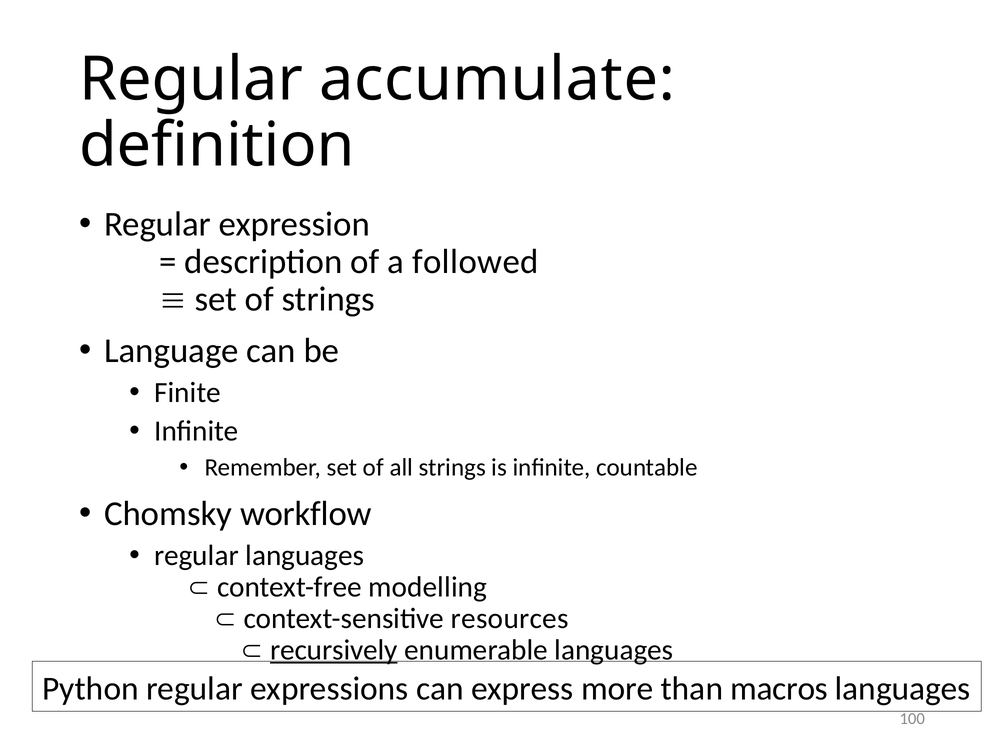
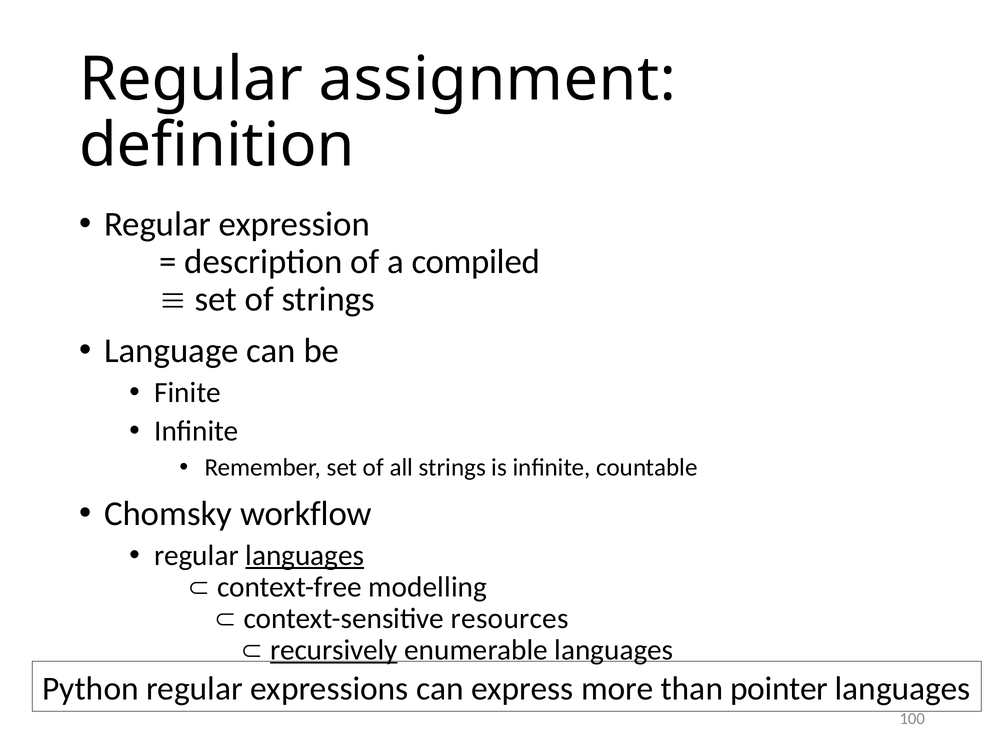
accumulate: accumulate -> assignment
followed: followed -> compiled
languages at (305, 555) underline: none -> present
macros: macros -> pointer
